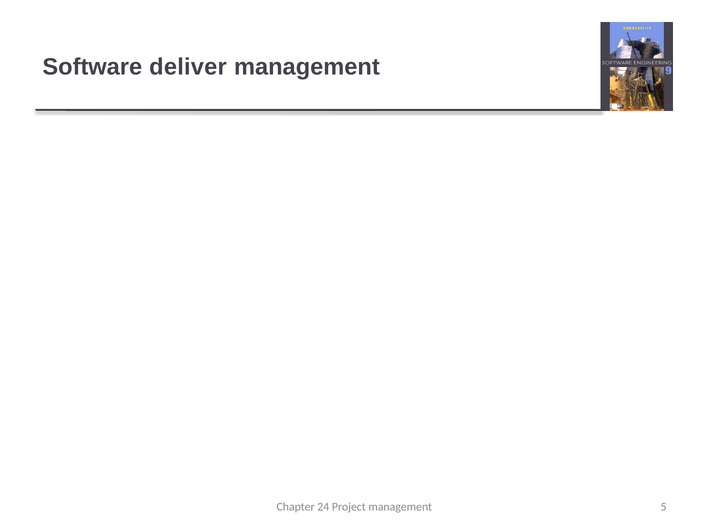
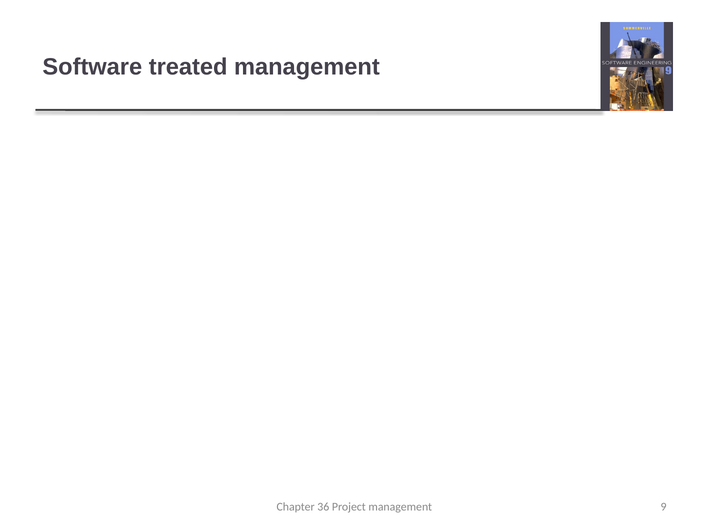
deliver: deliver -> treated
24: 24 -> 36
5: 5 -> 9
